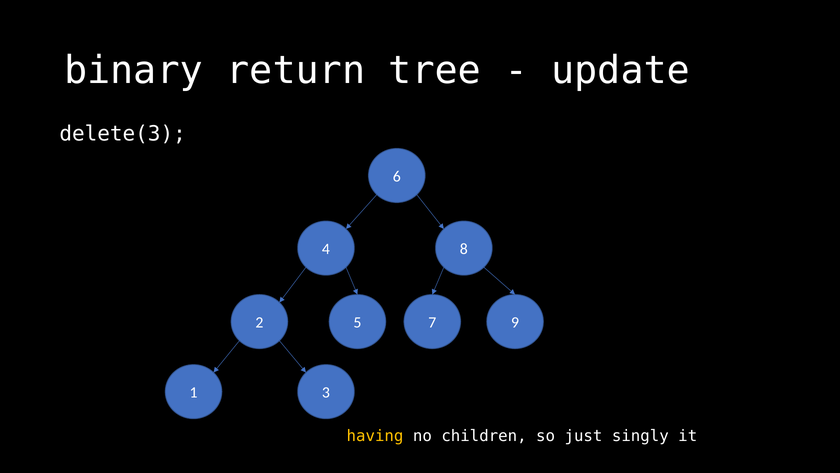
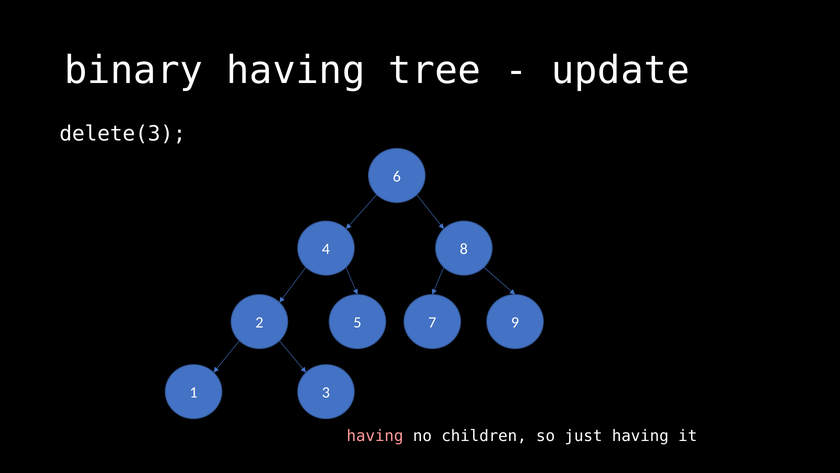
binary return: return -> having
having at (375, 436) colour: yellow -> pink
just singly: singly -> having
